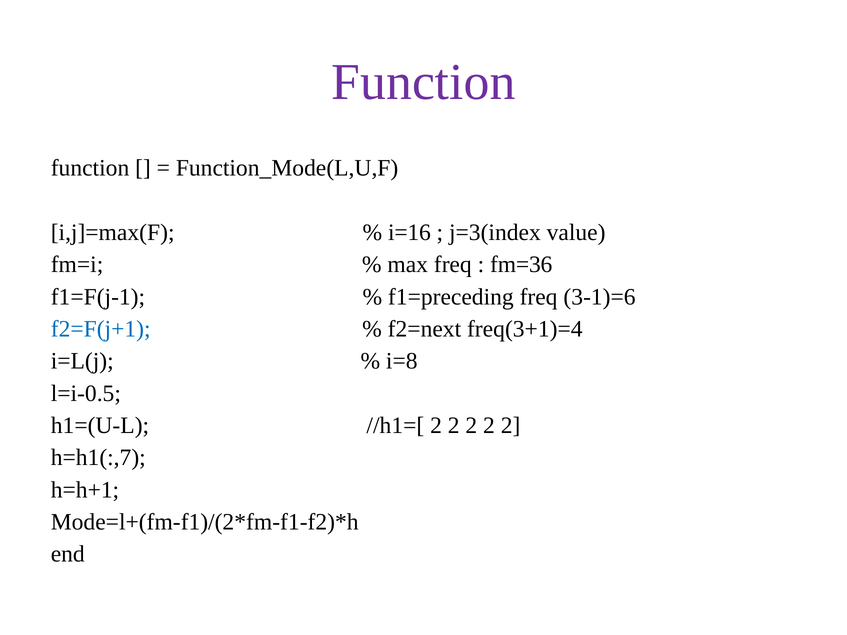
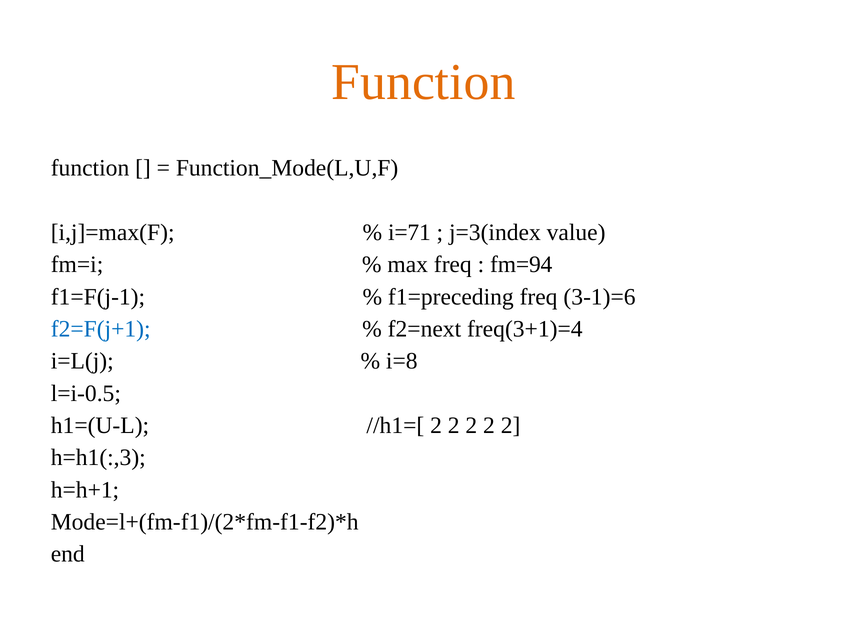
Function at (423, 82) colour: purple -> orange
i=16: i=16 -> i=71
fm=36: fm=36 -> fm=94
h=h1(:,7: h=h1(:,7 -> h=h1(:,3
